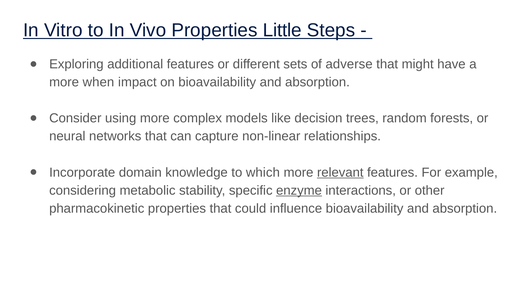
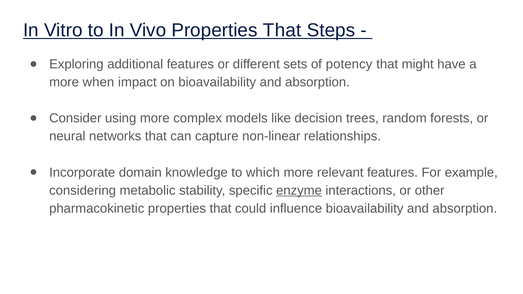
Vivo Properties Little: Little -> That
adverse: adverse -> potency
relevant underline: present -> none
